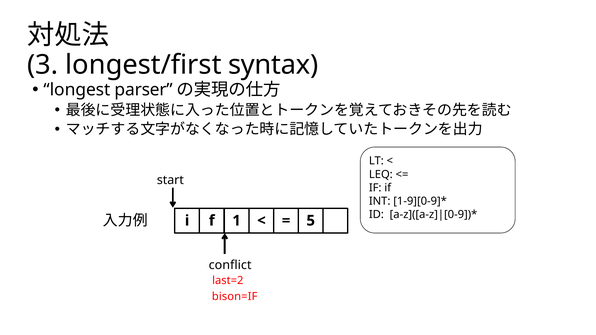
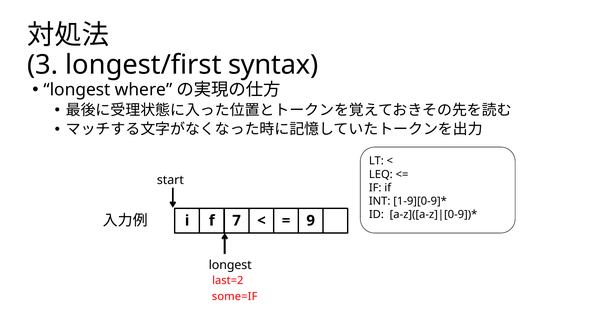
parser: parser -> where
5: 5 -> 9
1: 1 -> 7
conflict at (230, 265): conflict -> longest
bison=IF: bison=IF -> some=IF
